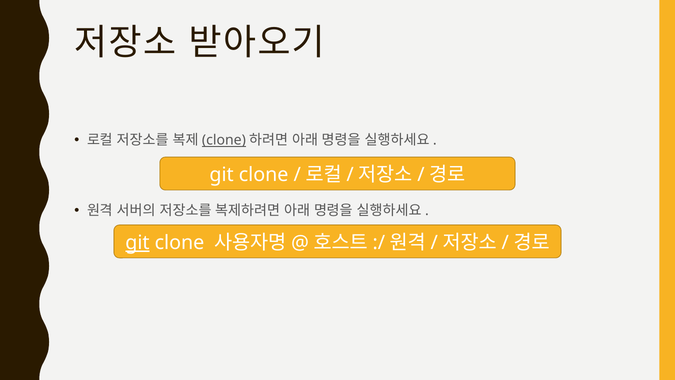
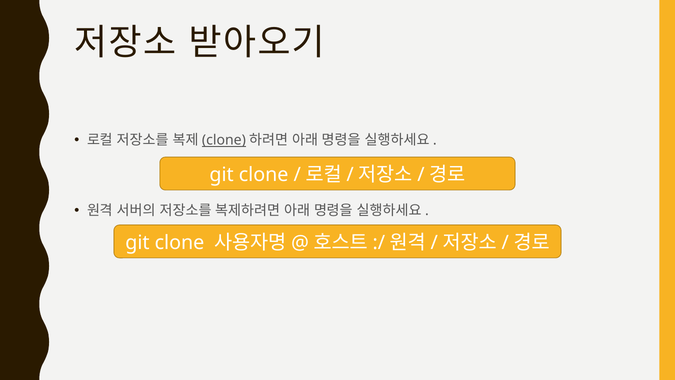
git at (137, 243) underline: present -> none
